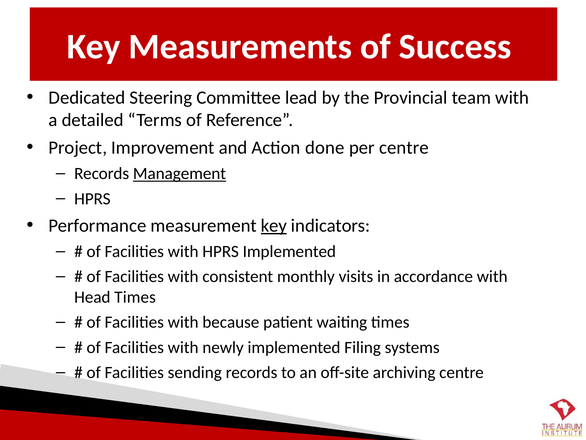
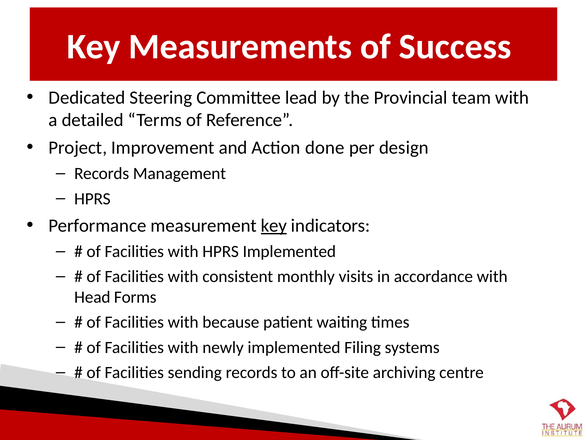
per centre: centre -> design
Management underline: present -> none
Head Times: Times -> Forms
